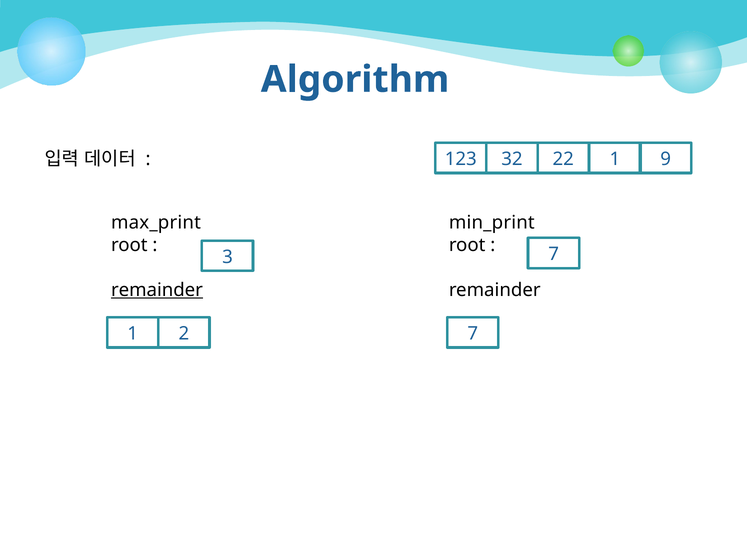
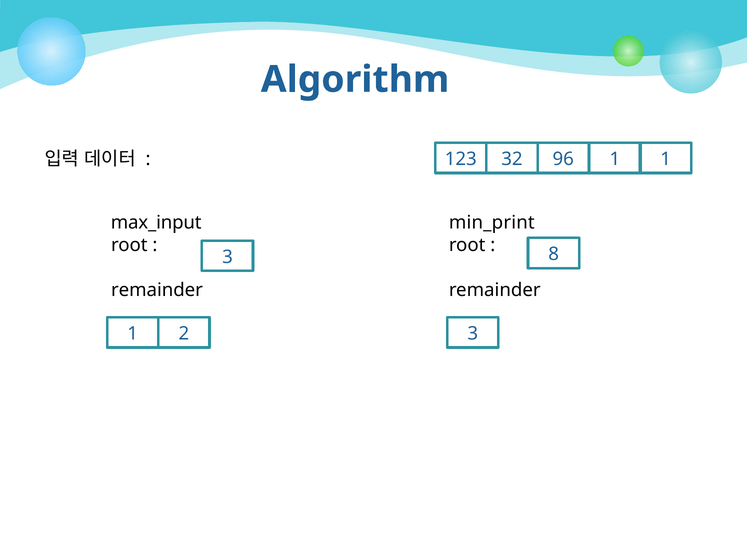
22: 22 -> 96
1 9: 9 -> 1
max_print: max_print -> max_input
3 7: 7 -> 8
remainder at (157, 290) underline: present -> none
1 7: 7 -> 3
